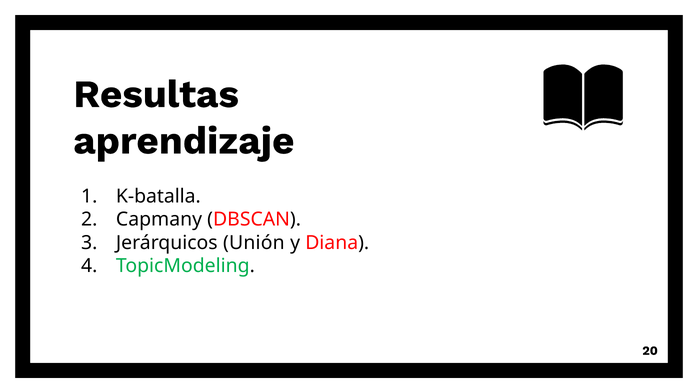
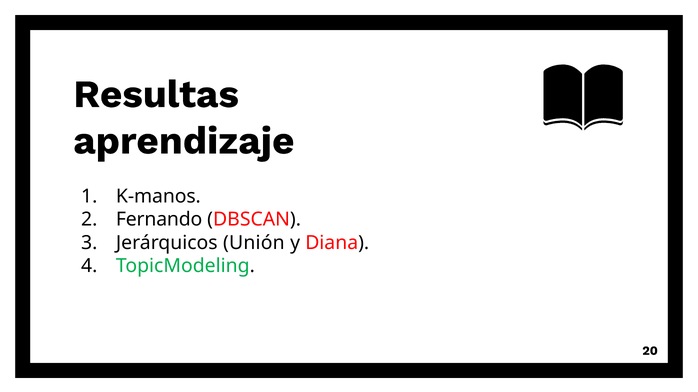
K-batalla: K-batalla -> K-manos
Capmany: Capmany -> Fernando
